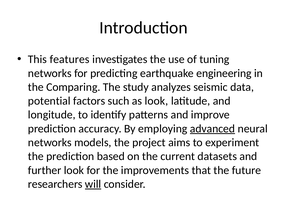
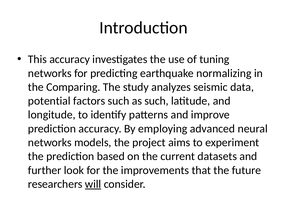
This features: features -> accuracy
engineering: engineering -> normalizing
as look: look -> such
advanced underline: present -> none
